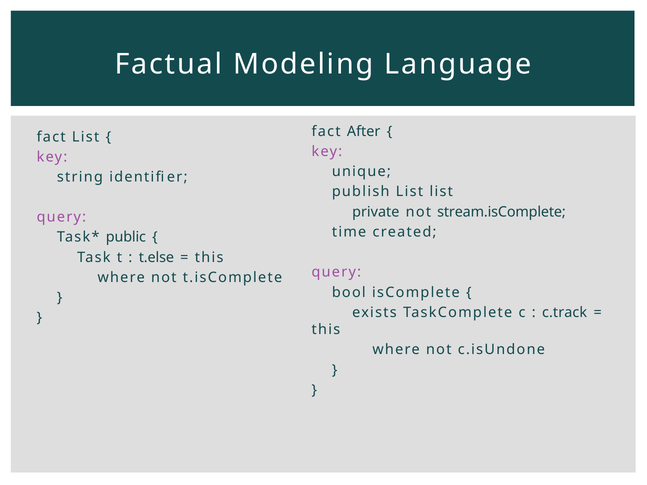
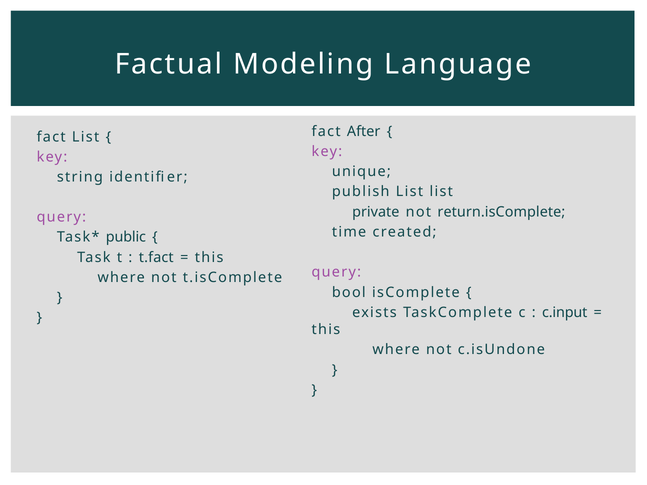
stream.isComplete: stream.isComplete -> return.isComplete
t.else: t.else -> t.fact
c.track: c.track -> c.input
